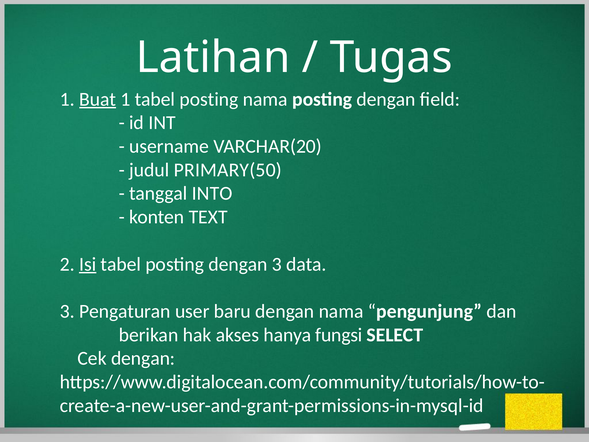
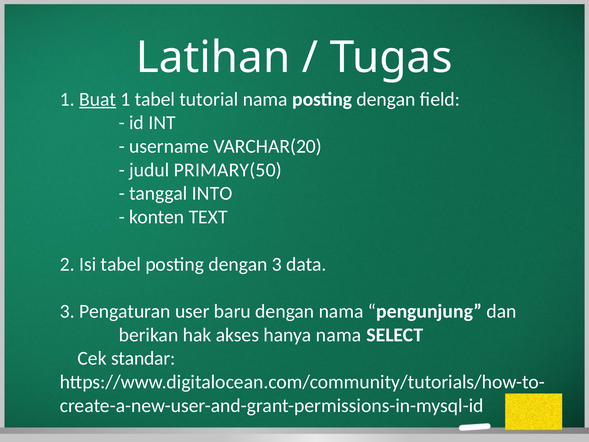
1 tabel posting: posting -> tutorial
Isi underline: present -> none
hanya fungsi: fungsi -> nama
Cek dengan: dengan -> standar
